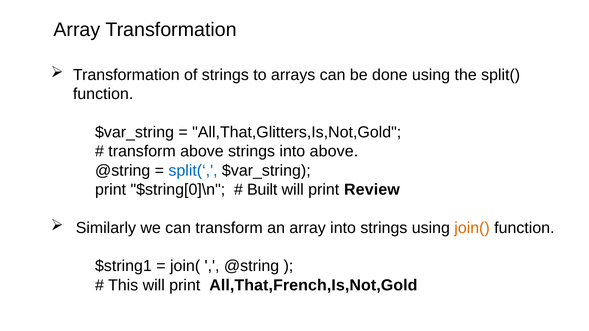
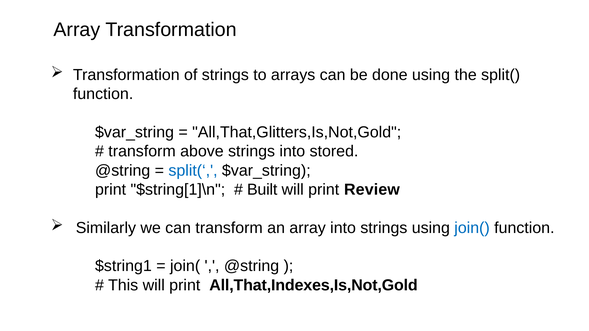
into above: above -> stored
$string[0]\n: $string[0]\n -> $string[1]\n
join( at (472, 228) colour: orange -> blue
All,That,French,Is,Not,Gold: All,That,French,Is,Not,Gold -> All,That,Indexes,Is,Not,Gold
